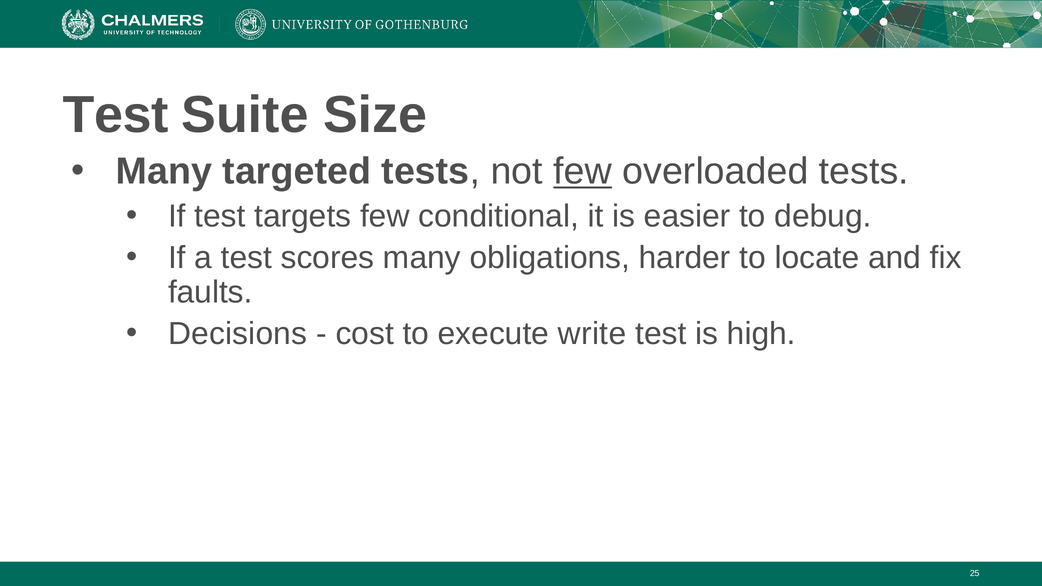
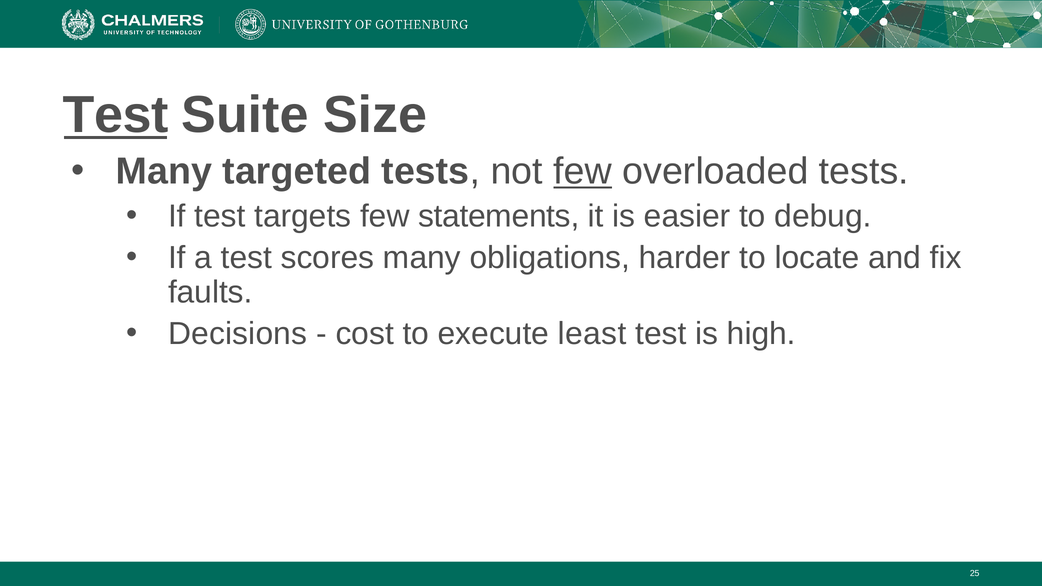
Test at (116, 115) underline: none -> present
conditional: conditional -> statements
write: write -> least
